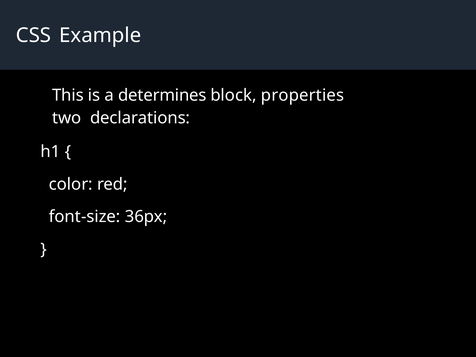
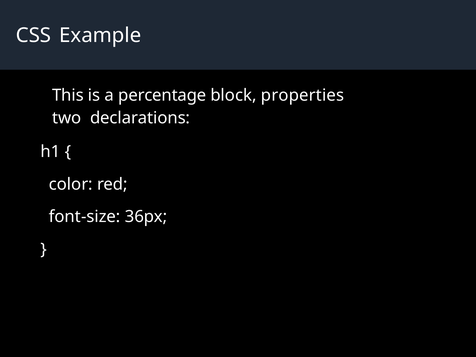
determines: determines -> percentage
